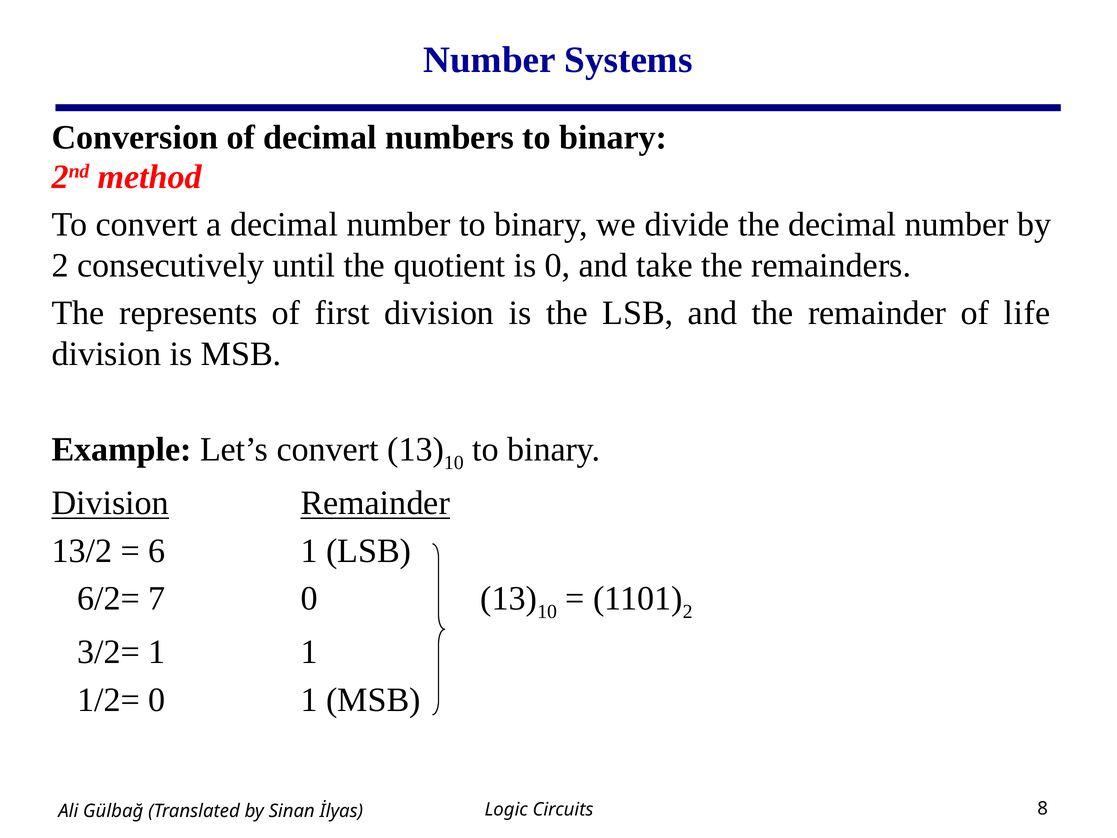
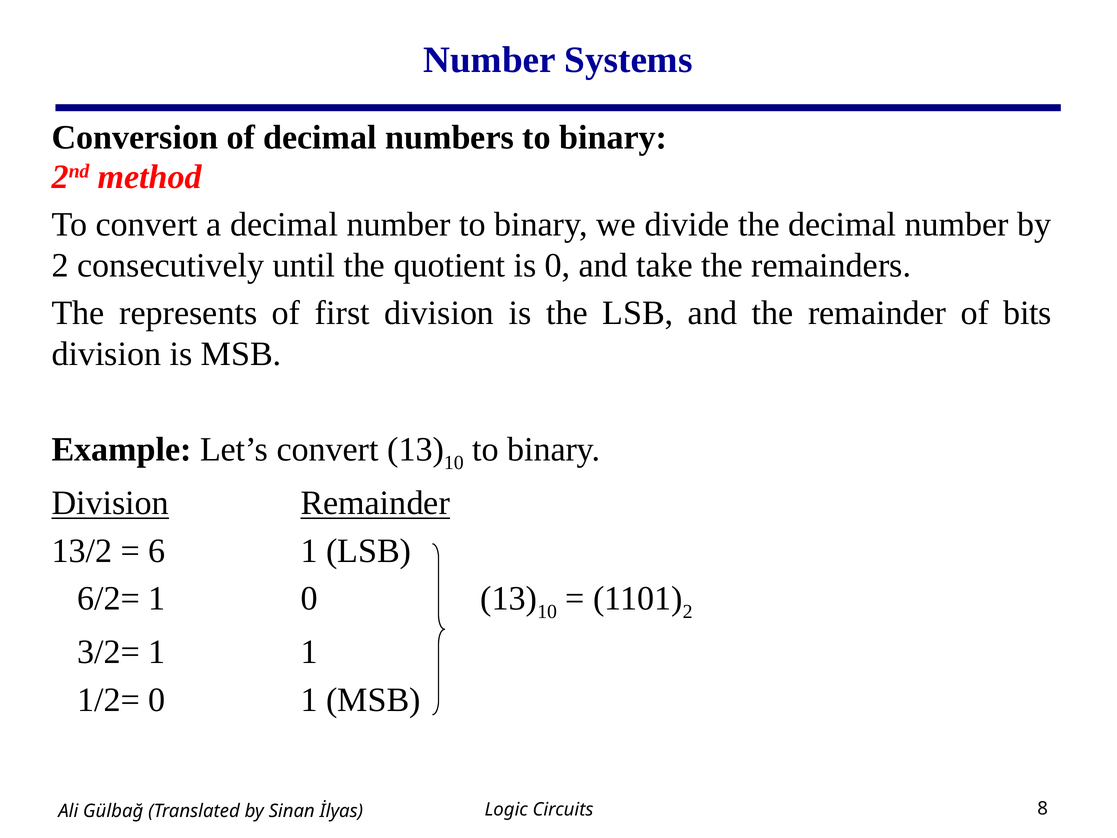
life: life -> bits
6/2= 7: 7 -> 1
